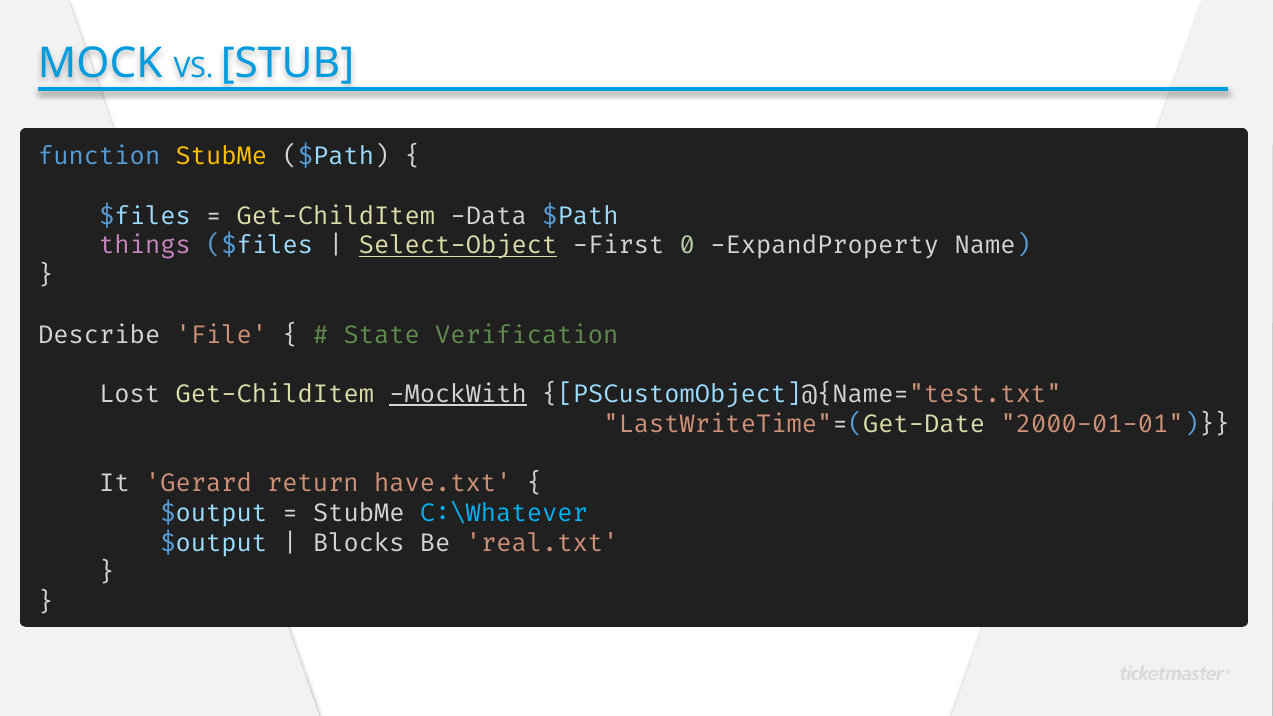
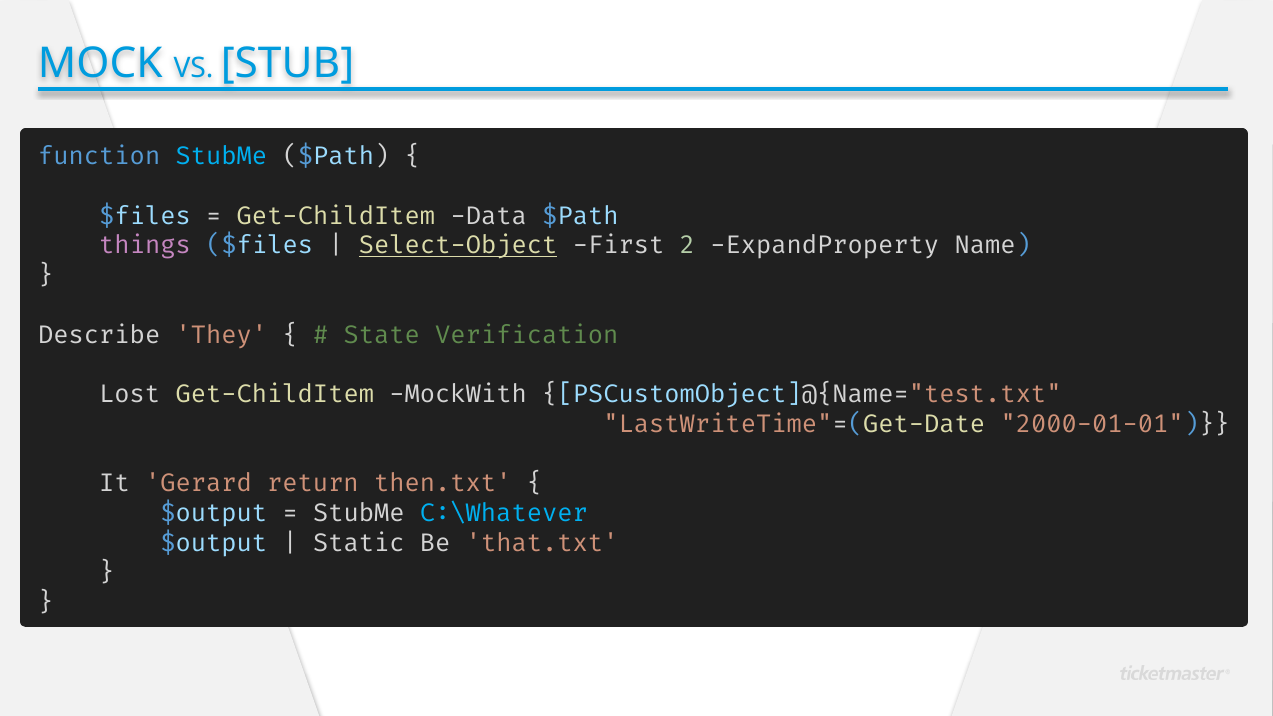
StubMe at (221, 157) colour: yellow -> light blue
0: 0 -> 2
File: File -> They
MockWith underline: present -> none
have.txt: have.txt -> then.txt
Blocks: Blocks -> Static
real.txt: real.txt -> that.txt
